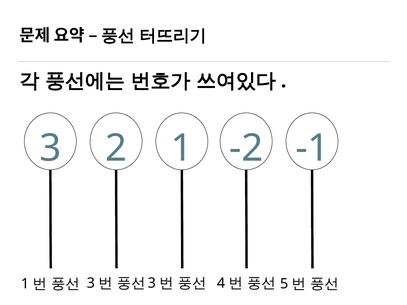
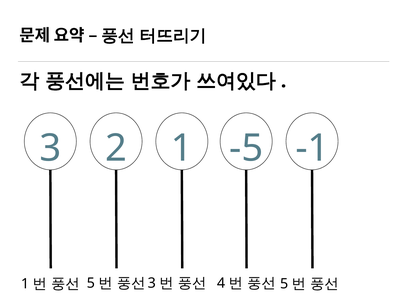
-2: -2 -> -5
3 at (91, 283): 3 -> 5
